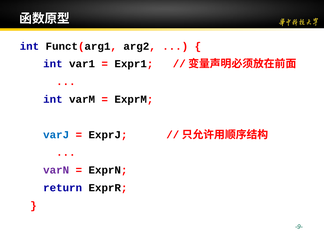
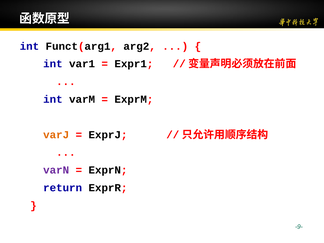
varJ colour: blue -> orange
